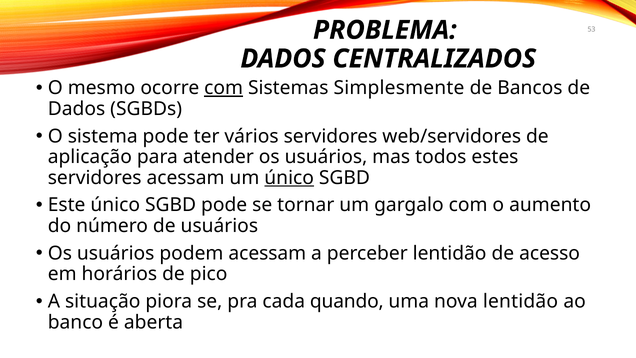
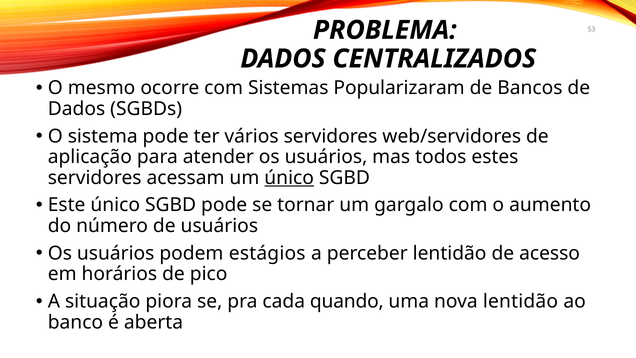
com at (224, 88) underline: present -> none
Simplesmente: Simplesmente -> Popularizaram
podem acessam: acessam -> estágios
